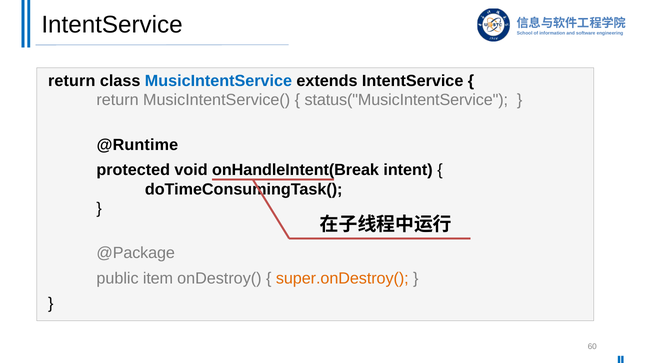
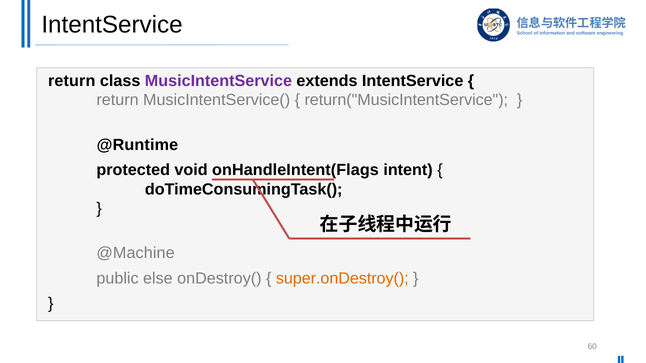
MusicIntentService colour: blue -> purple
status("MusicIntentService: status("MusicIntentService -> return("MusicIntentService
onHandleIntent(Break: onHandleIntent(Break -> onHandleIntent(Flags
@Package: @Package -> @Machine
item: item -> else
